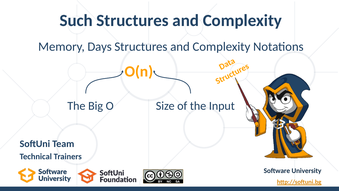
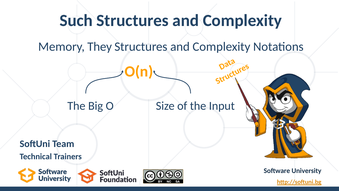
Days: Days -> They
